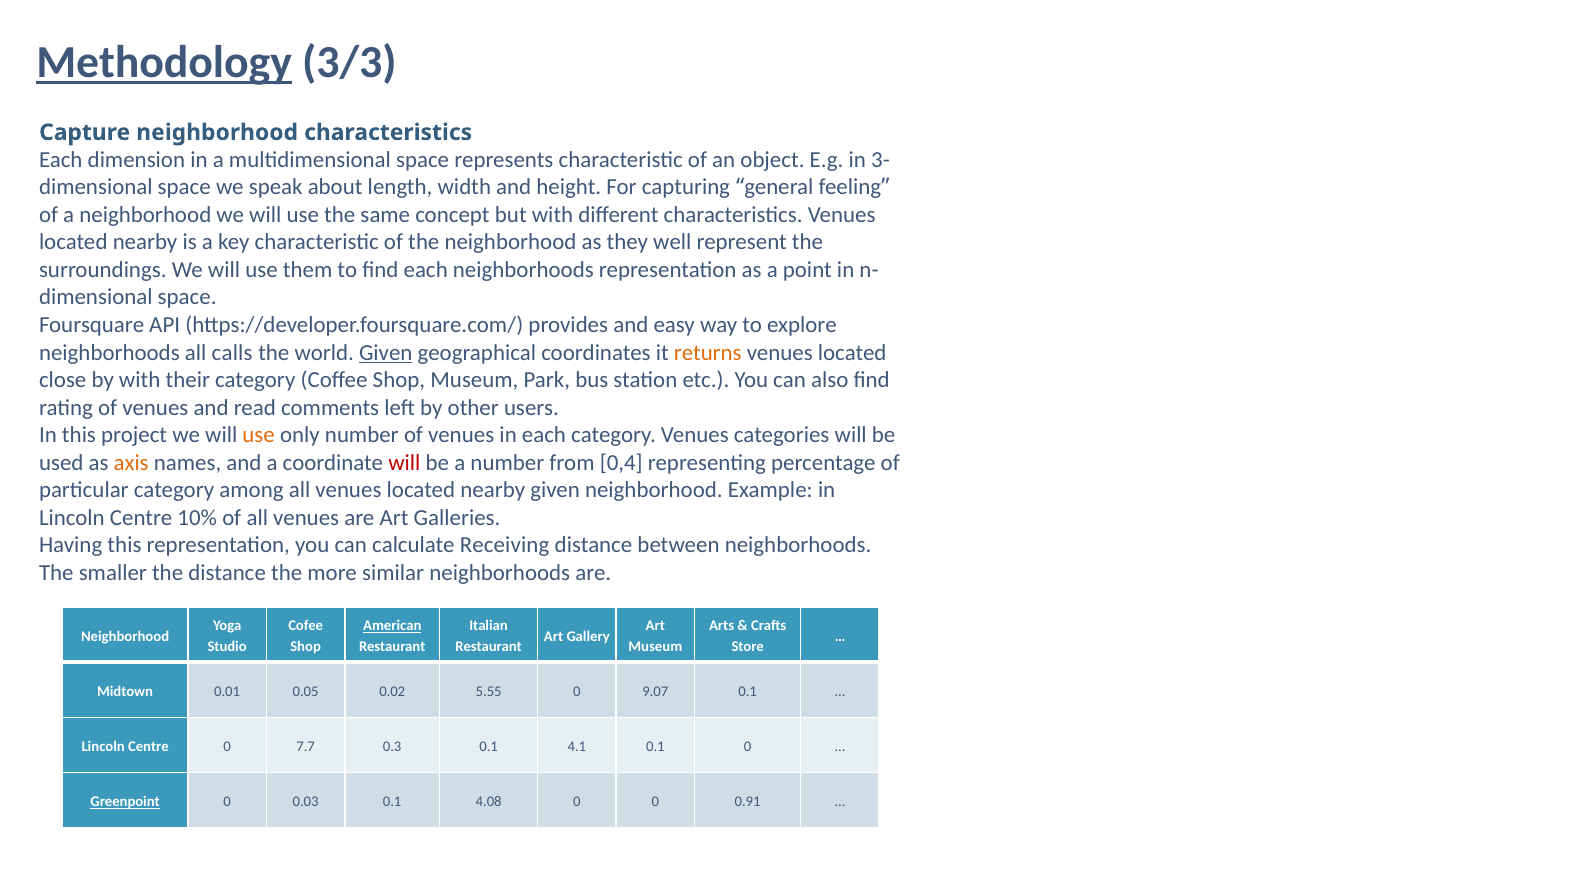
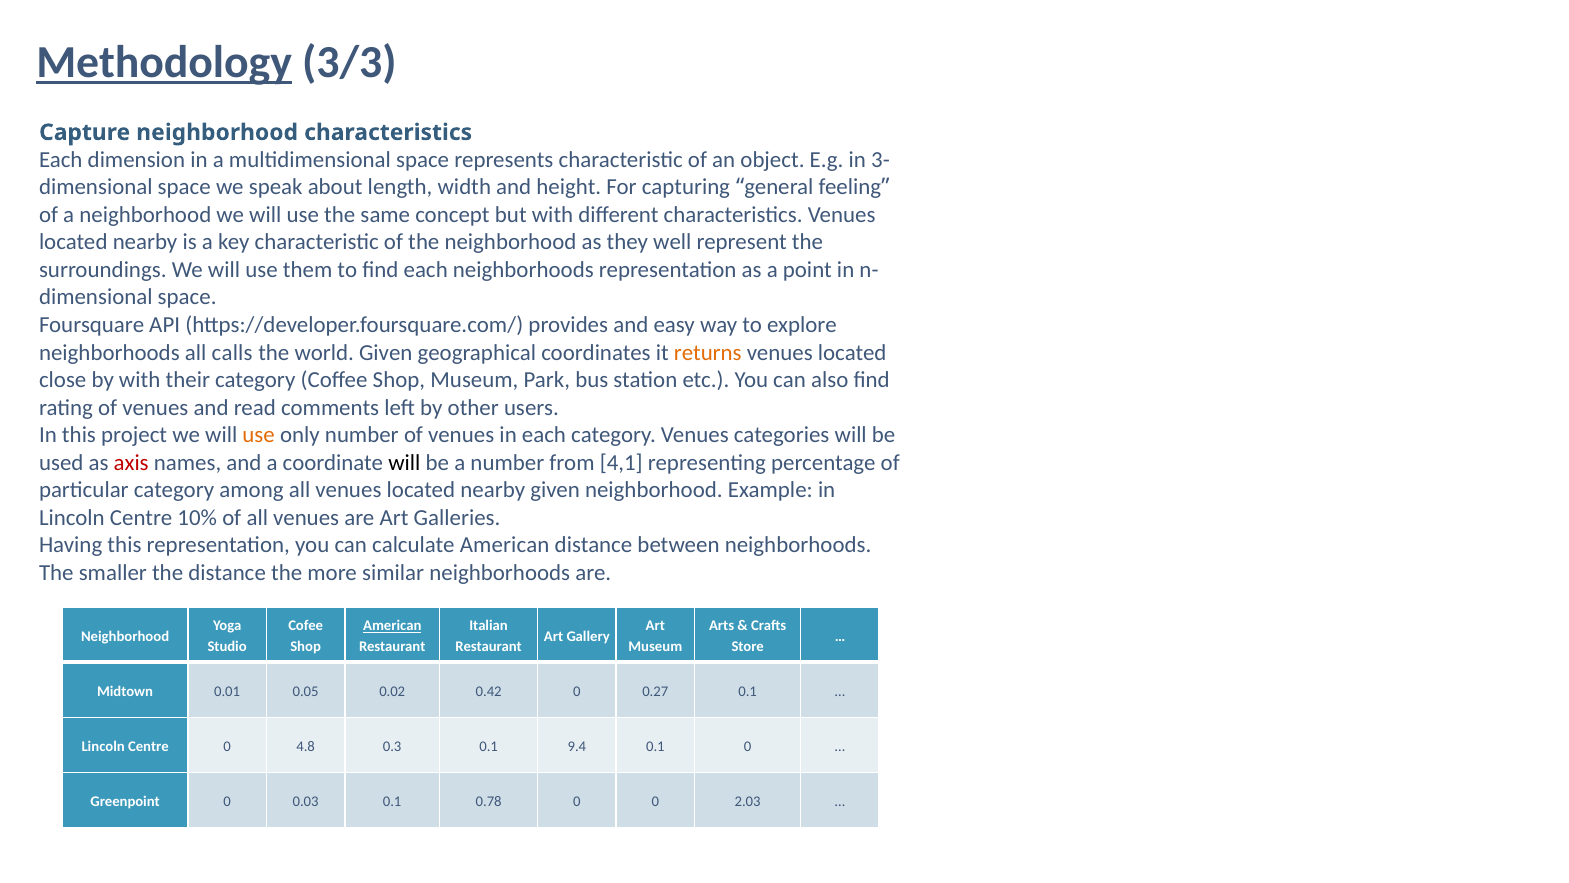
Given at (386, 353) underline: present -> none
axis colour: orange -> red
will at (404, 462) colour: red -> black
0,4: 0,4 -> 4,1
calculate Receiving: Receiving -> American
5.55: 5.55 -> 0.42
9.07: 9.07 -> 0.27
7.7: 7.7 -> 4.8
4.1: 4.1 -> 9.4
Greenpoint underline: present -> none
4.08: 4.08 -> 0.78
0.91: 0.91 -> 2.03
